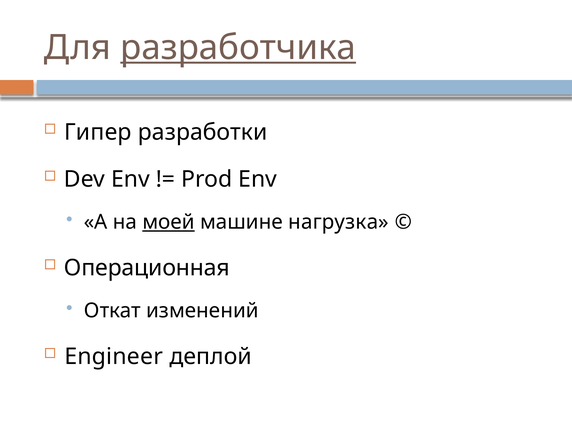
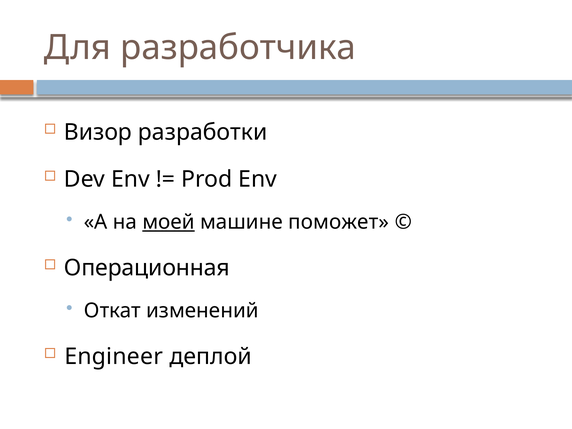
разработчика underline: present -> none
Гипер: Гипер -> Визор
нагрузка: нагрузка -> поможет
